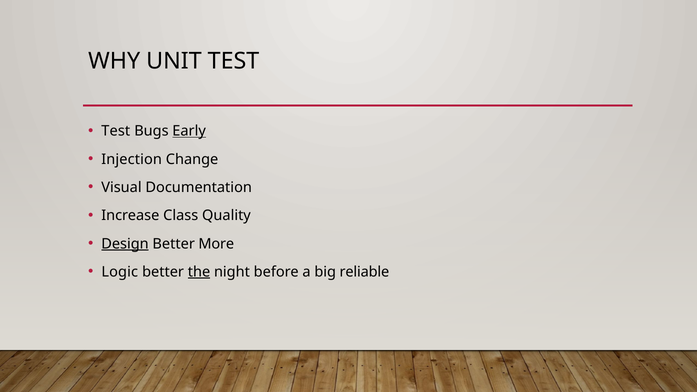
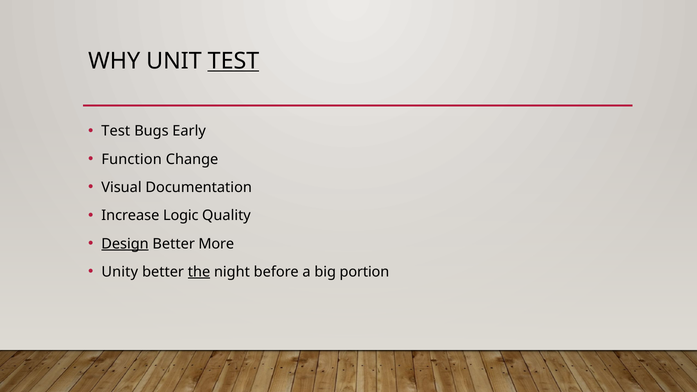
TEST at (233, 61) underline: none -> present
Early underline: present -> none
Injection: Injection -> Function
Class: Class -> Logic
Logic: Logic -> Unity
reliable: reliable -> portion
